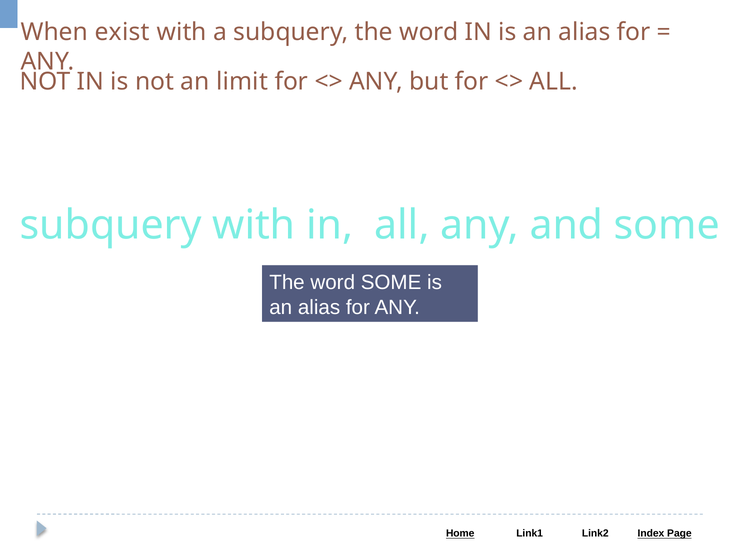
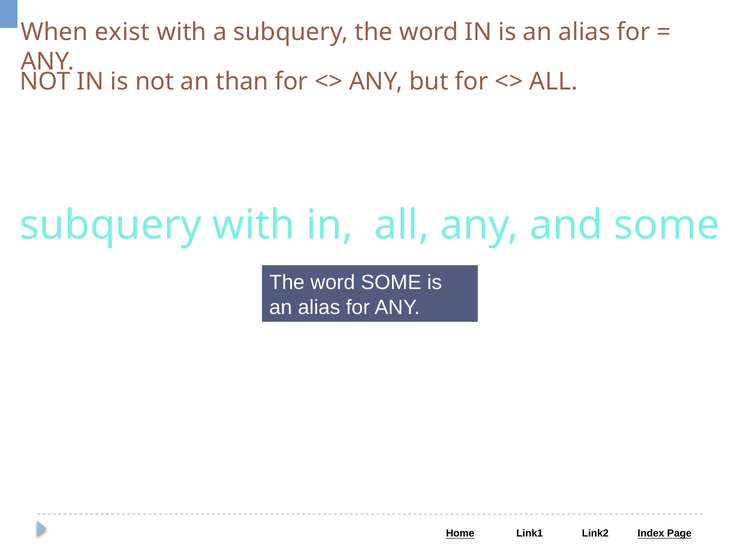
limit: limit -> than
